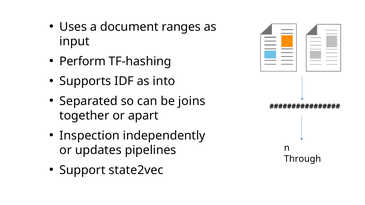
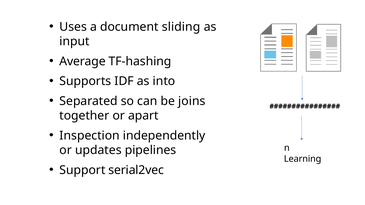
ranges: ranges -> sliding
Perform: Perform -> Average
Through: Through -> Learning
state2vec: state2vec -> serial2vec
